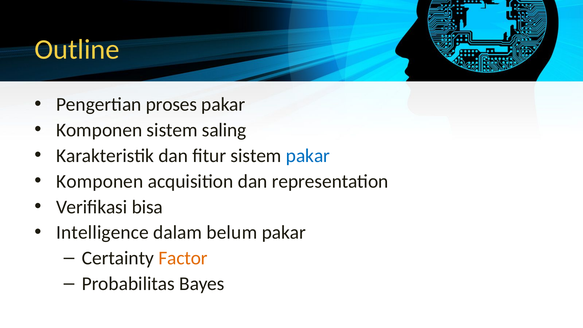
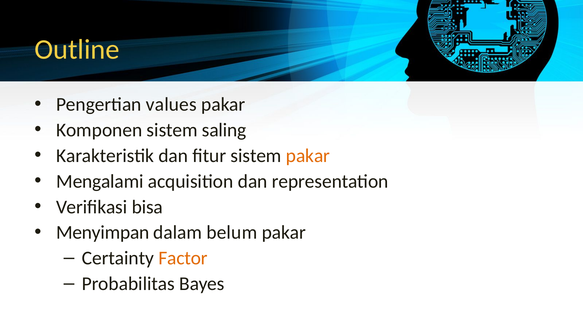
proses: proses -> values
pakar at (308, 156) colour: blue -> orange
Komponen at (100, 181): Komponen -> Mengalami
Intelligence: Intelligence -> Menyimpan
